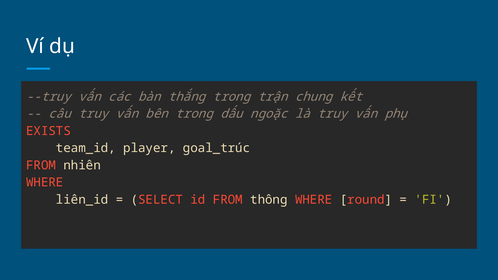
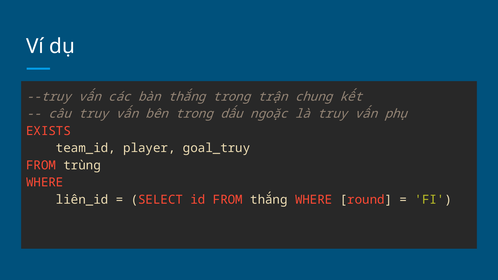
goal_trúc: goal_trúc -> goal_truy
nhiên: nhiên -> trùng
FROM thông: thông -> thắng
